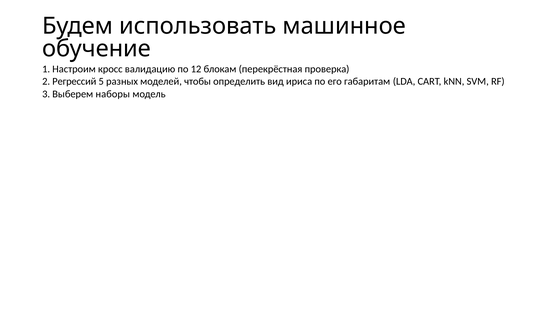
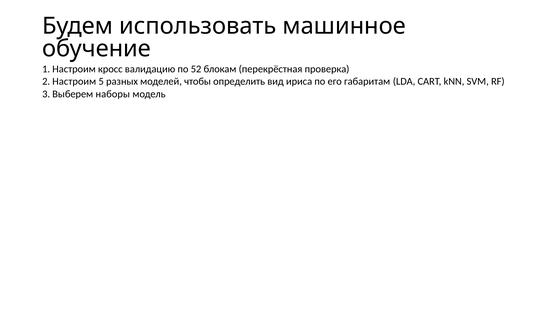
12: 12 -> 52
2 Регрессий: Регрессий -> Настроим
